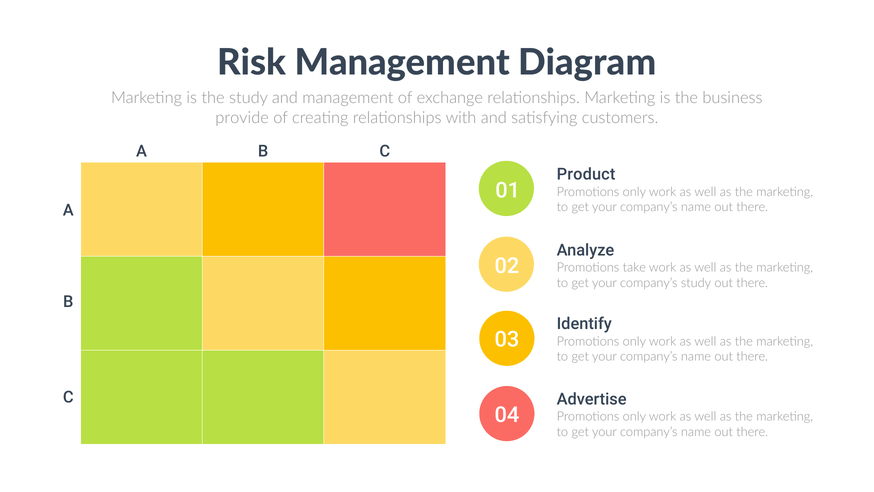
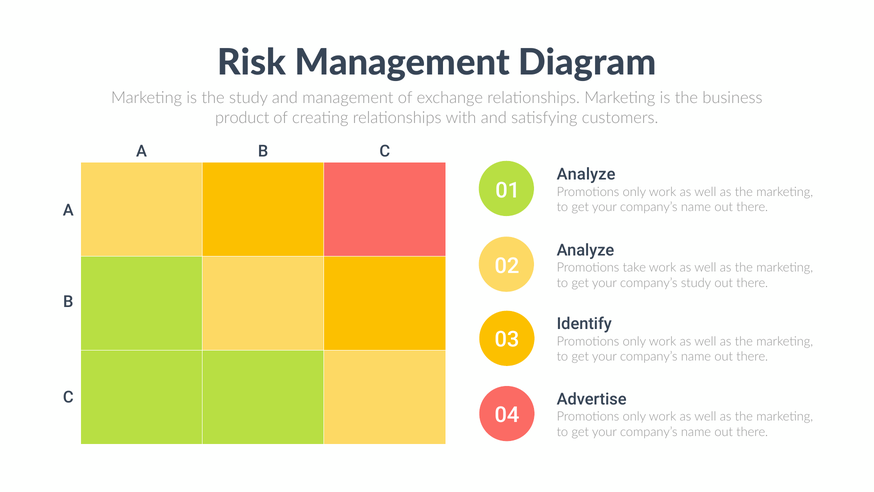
provide: provide -> product
Product at (586, 174): Product -> Analyze
